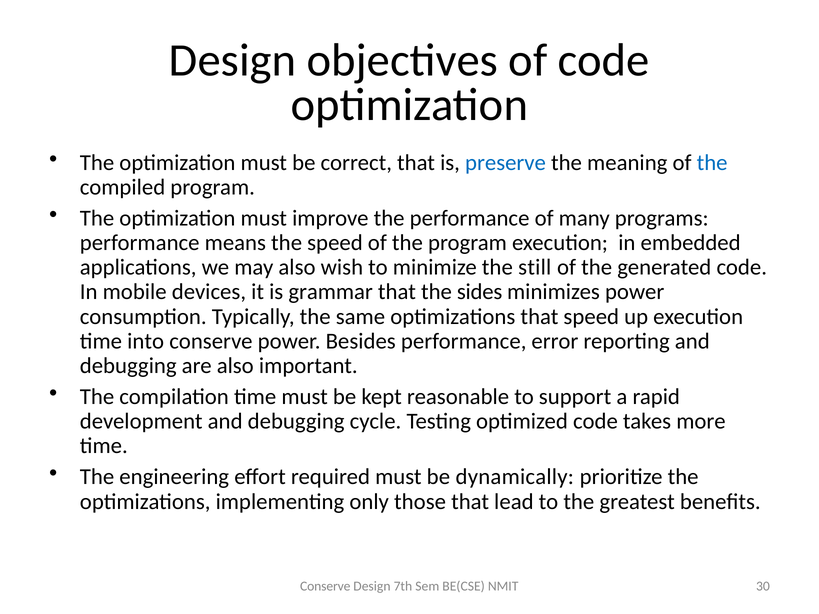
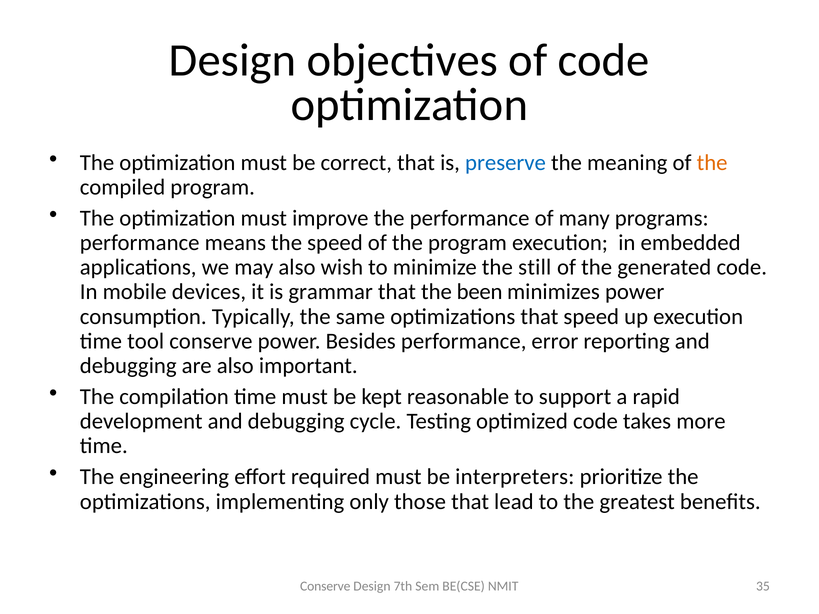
the at (712, 163) colour: blue -> orange
sides: sides -> been
into: into -> tool
dynamically: dynamically -> interpreters
30: 30 -> 35
